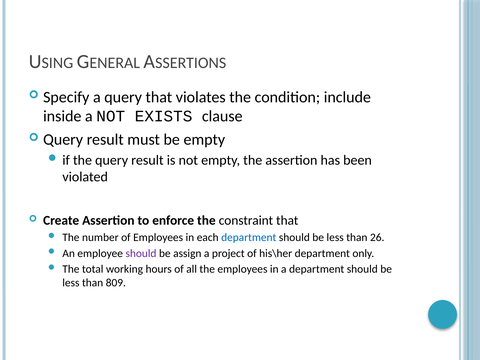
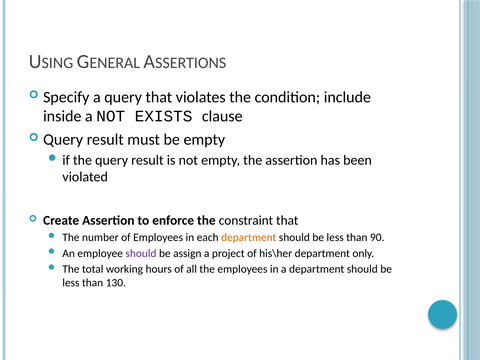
department at (249, 237) colour: blue -> orange
26: 26 -> 90
809: 809 -> 130
